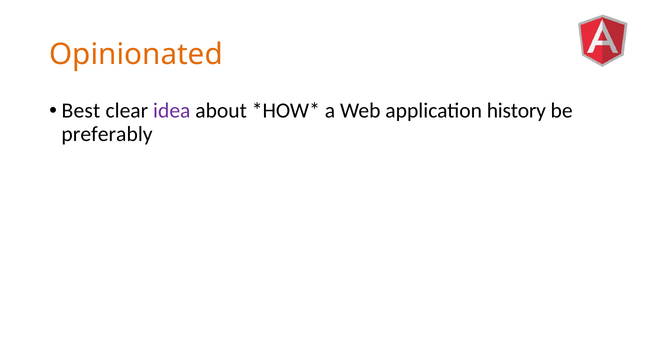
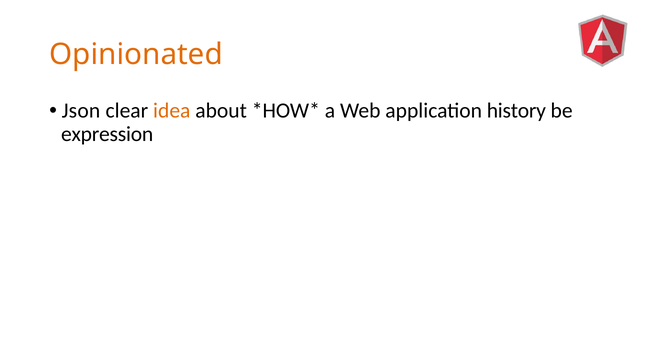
Best: Best -> Json
idea colour: purple -> orange
preferably: preferably -> expression
